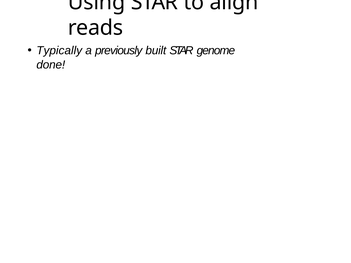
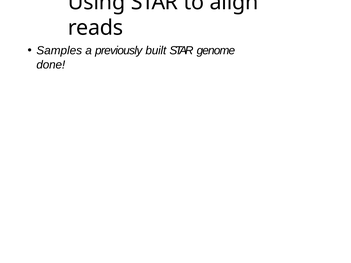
Typically: Typically -> Samples
